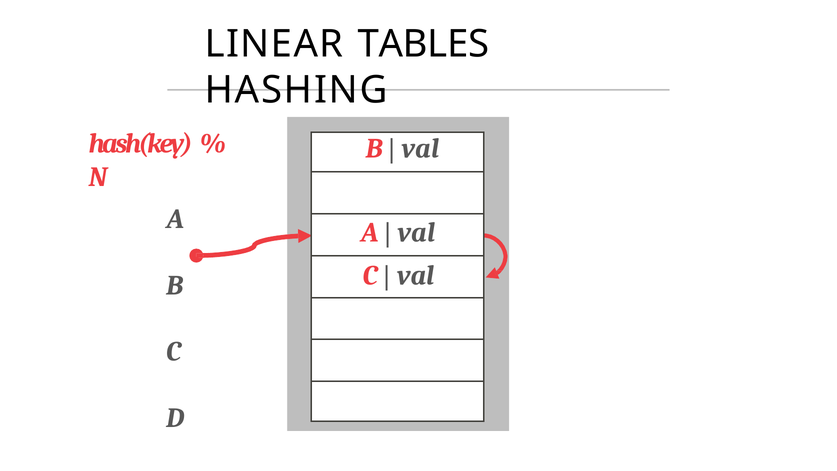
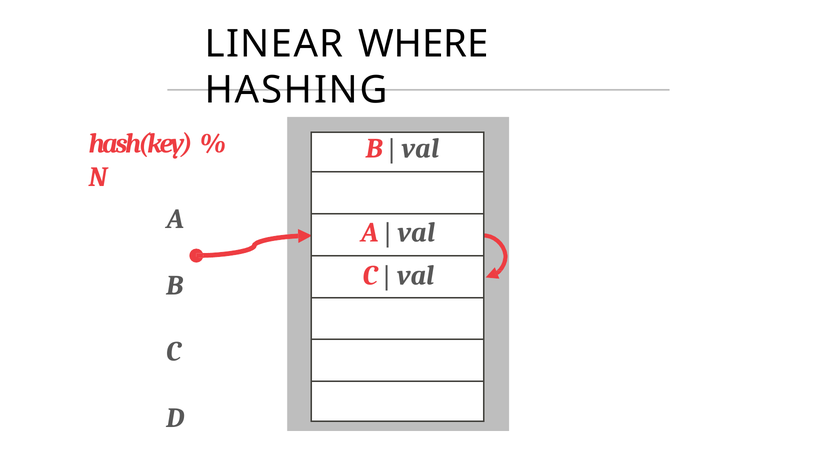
TABLES: TABLES -> WHERE
